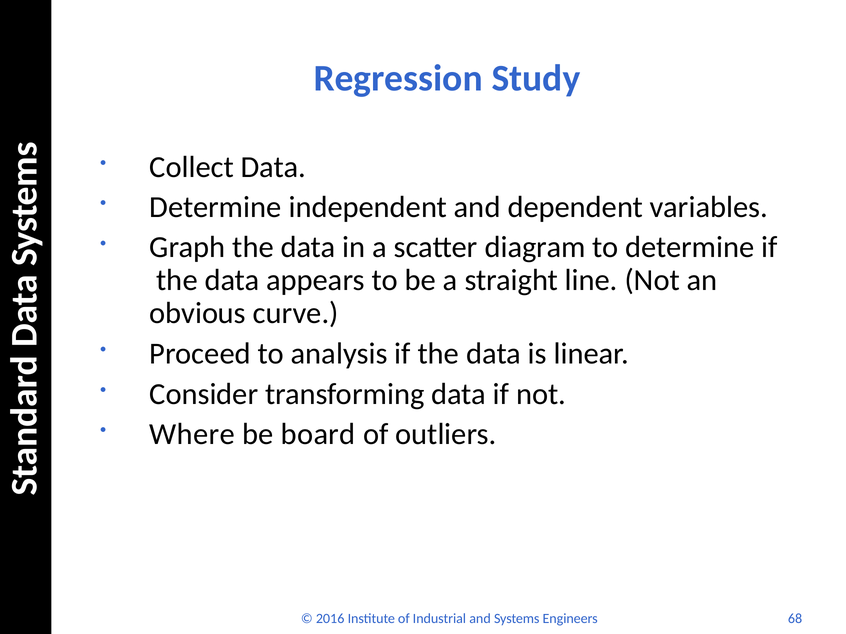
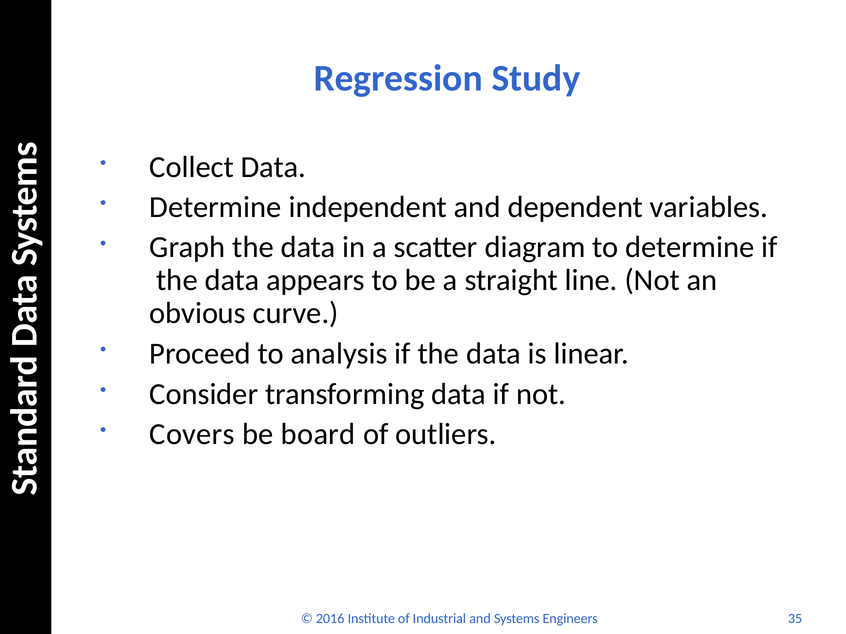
Where: Where -> Covers
68: 68 -> 35
